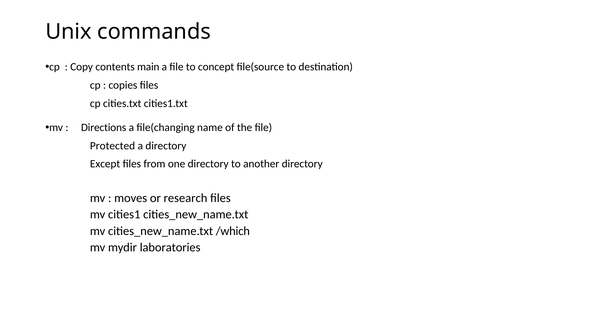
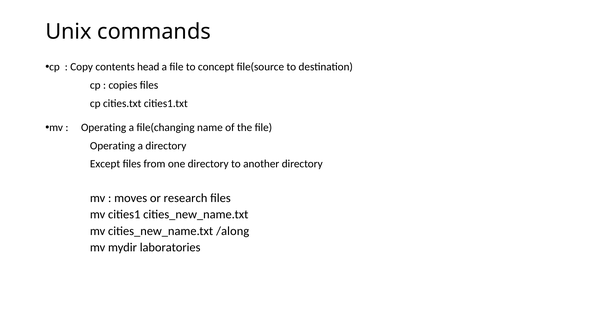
main: main -> head
Directions at (104, 127): Directions -> Operating
Protected at (113, 146): Protected -> Operating
/which: /which -> /along
